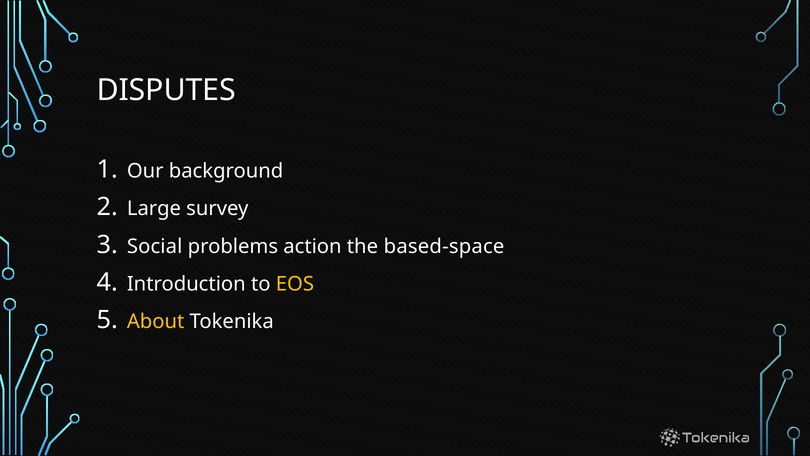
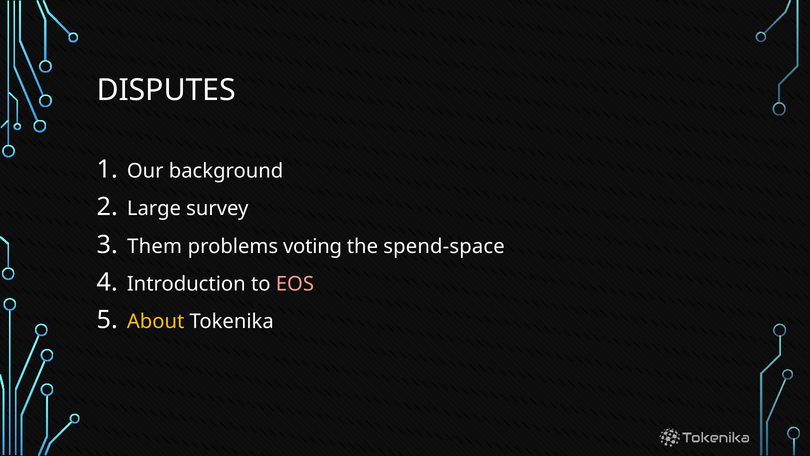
Social: Social -> Them
action: action -> voting
based-space: based-space -> spend-space
EOS colour: yellow -> pink
